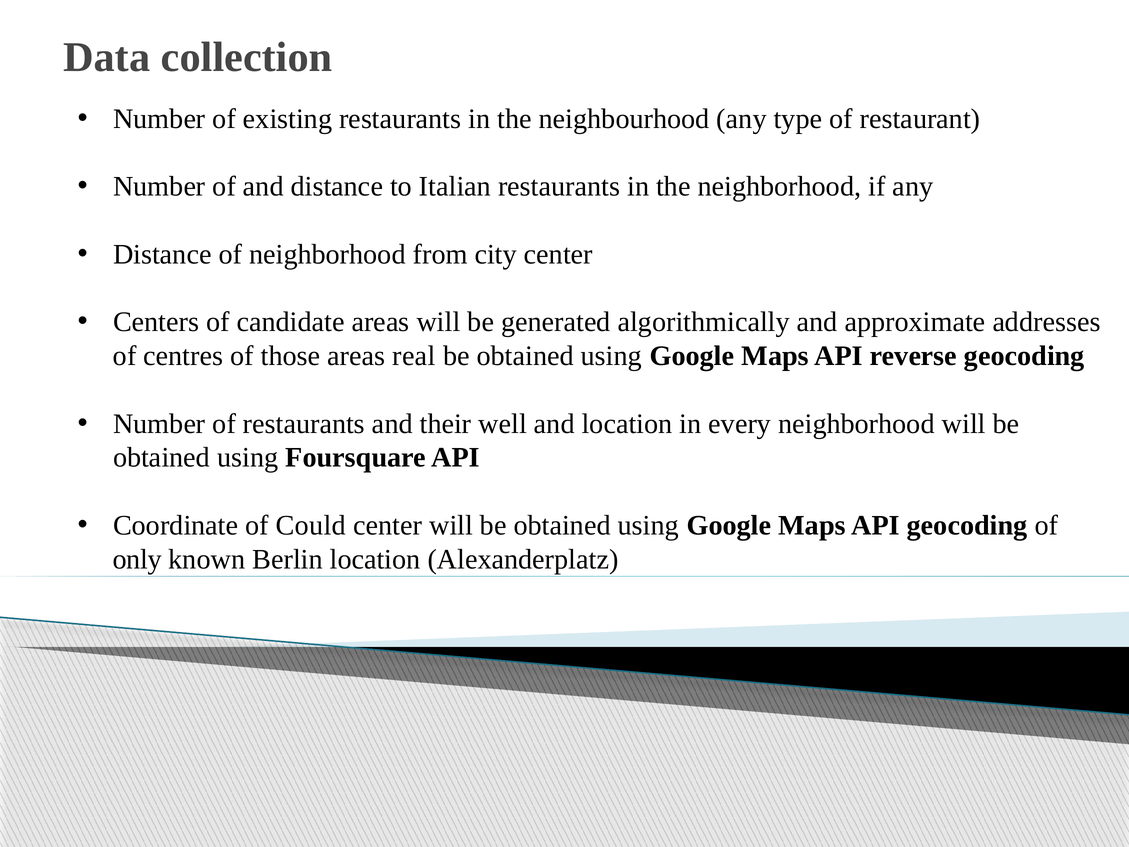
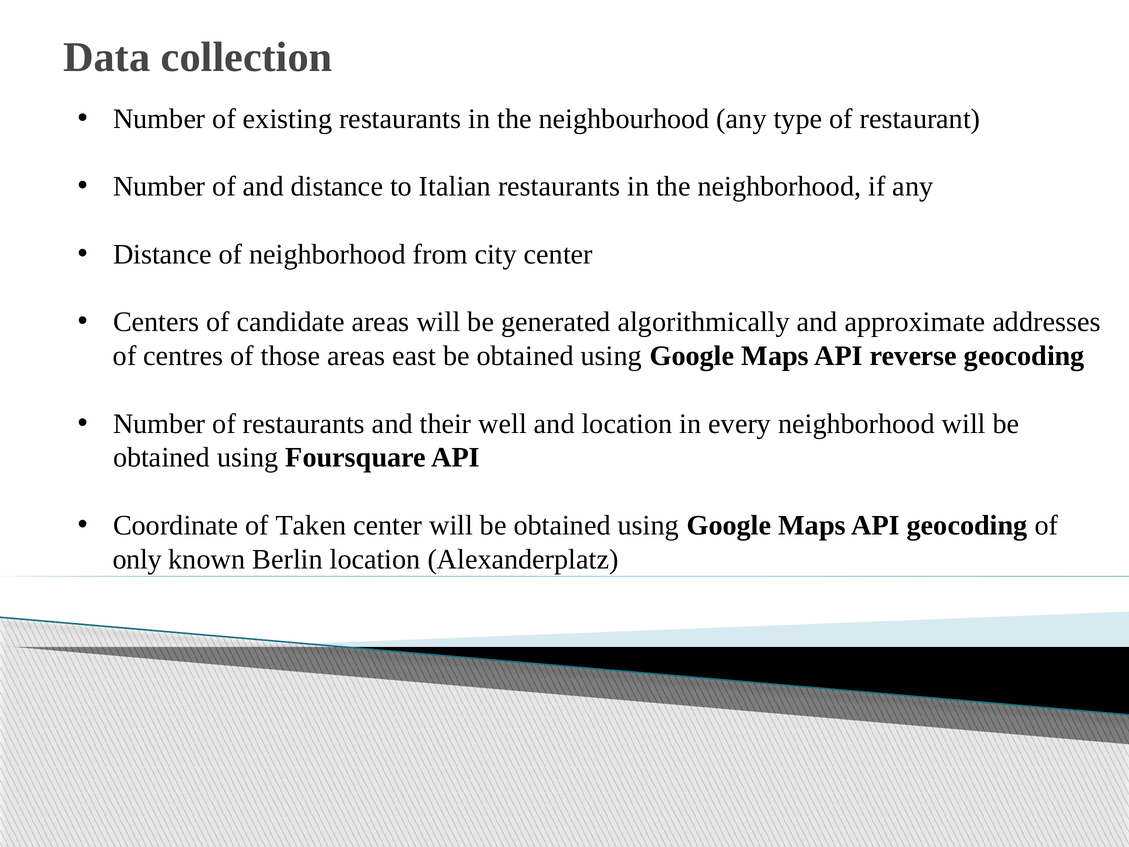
real: real -> east
Could: Could -> Taken
